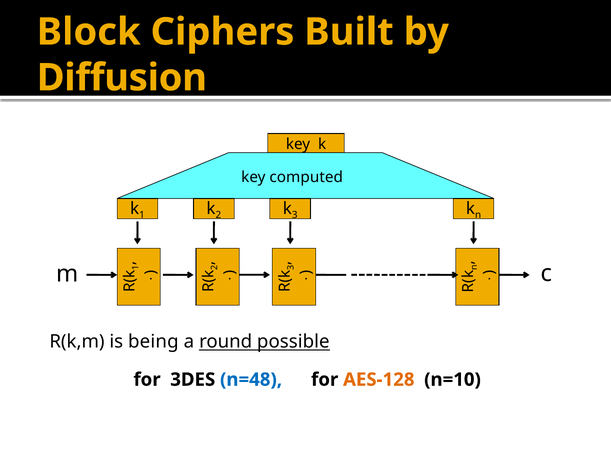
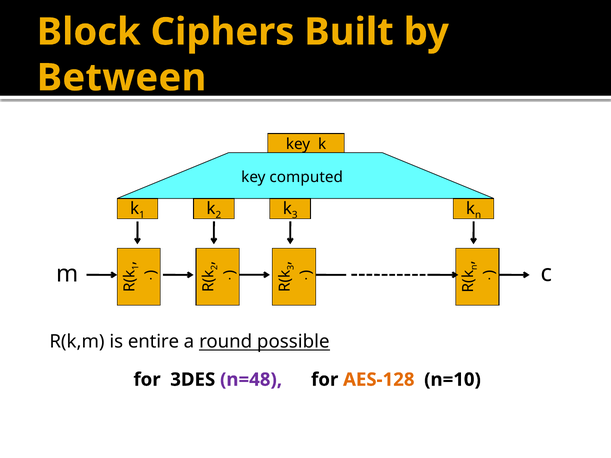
Diffusion: Diffusion -> Between
being: being -> entire
n=48 colour: blue -> purple
